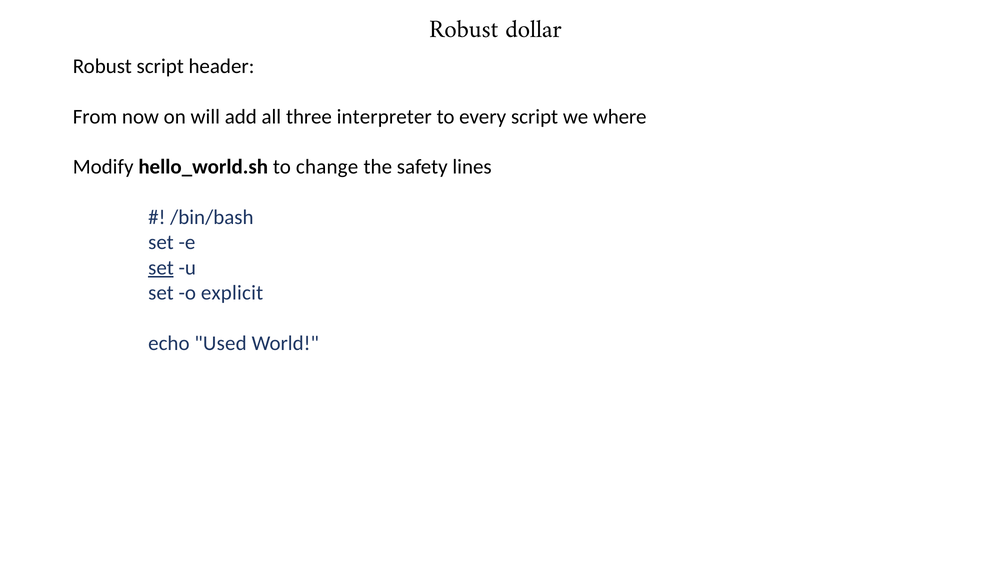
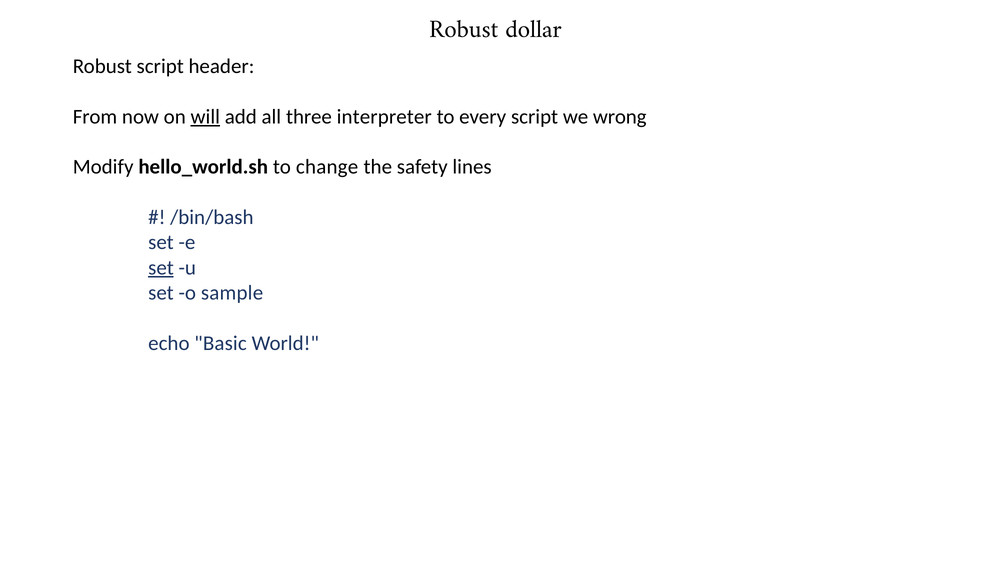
will underline: none -> present
where: where -> wrong
explicit: explicit -> sample
Used: Used -> Basic
